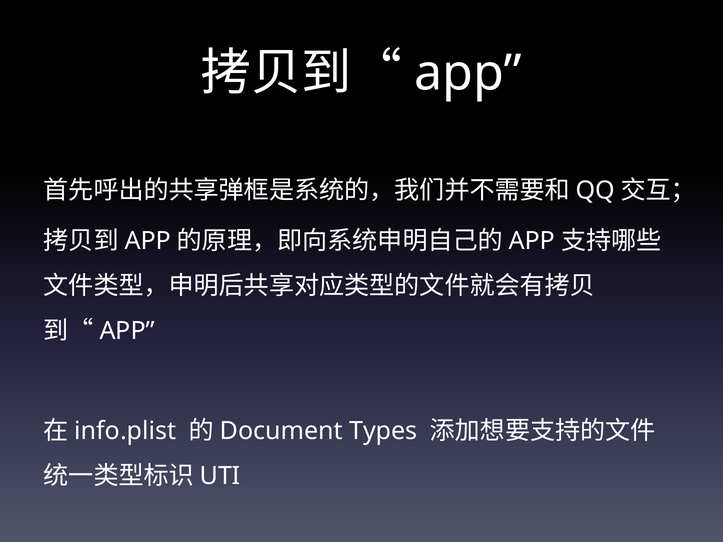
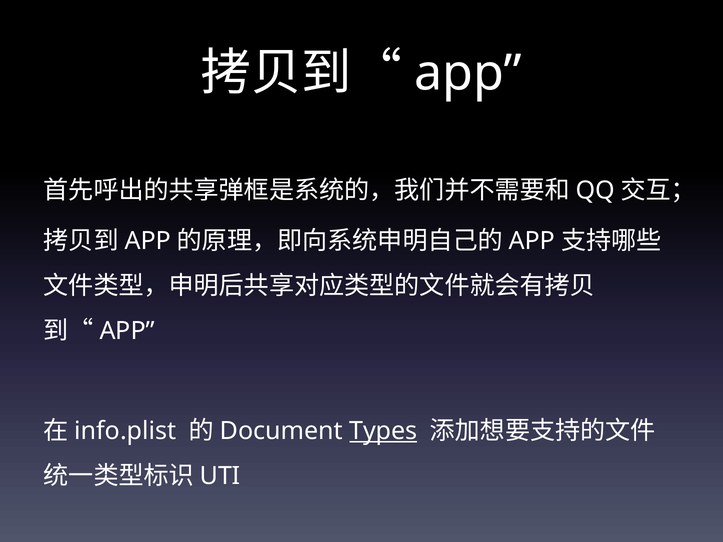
Types underline: none -> present
